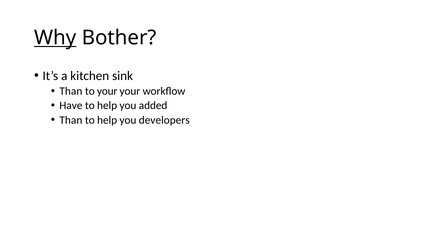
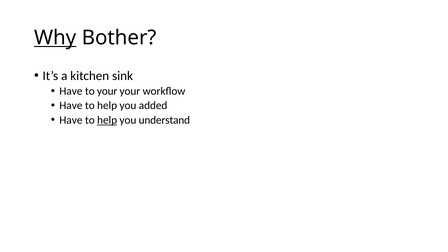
Than at (71, 91): Than -> Have
Than at (71, 120): Than -> Have
help at (107, 120) underline: none -> present
developers: developers -> understand
